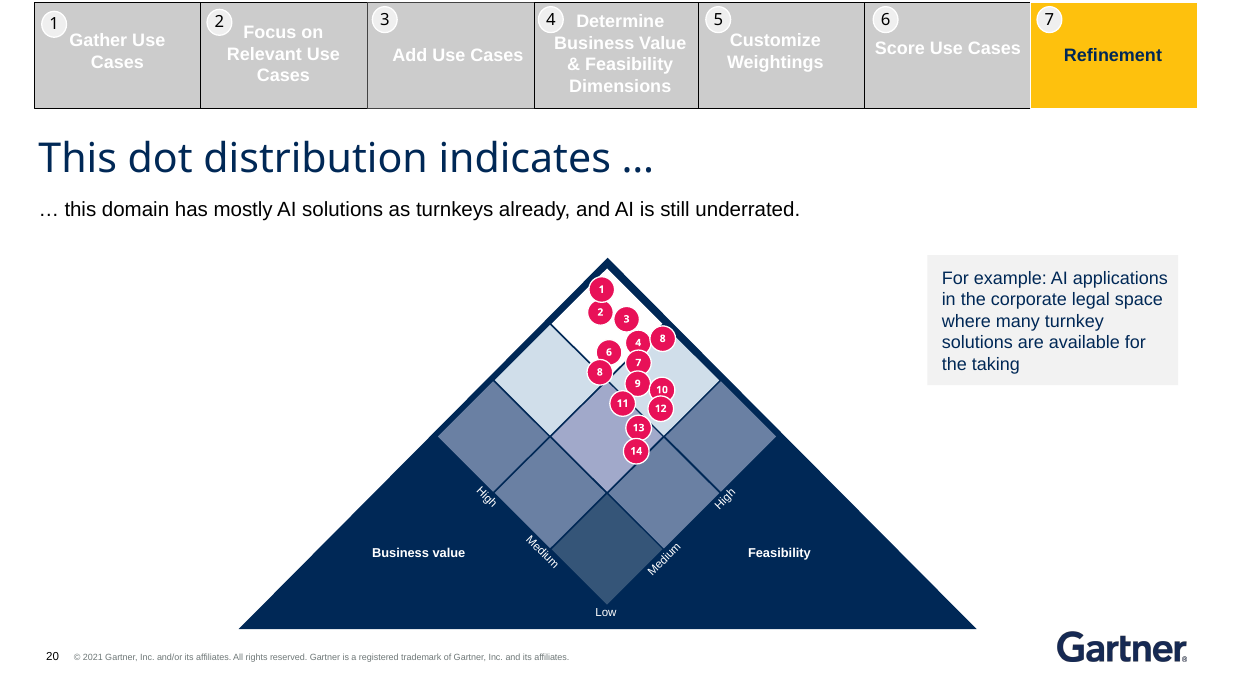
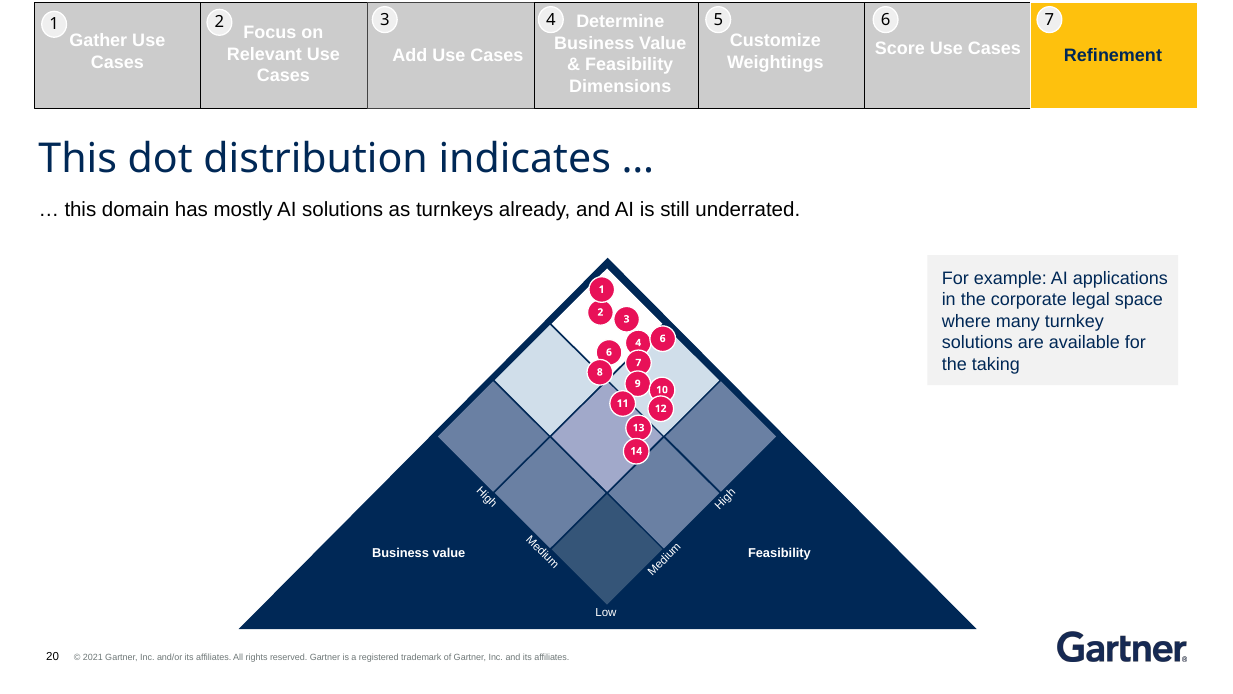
8 at (663, 338): 8 -> 6
